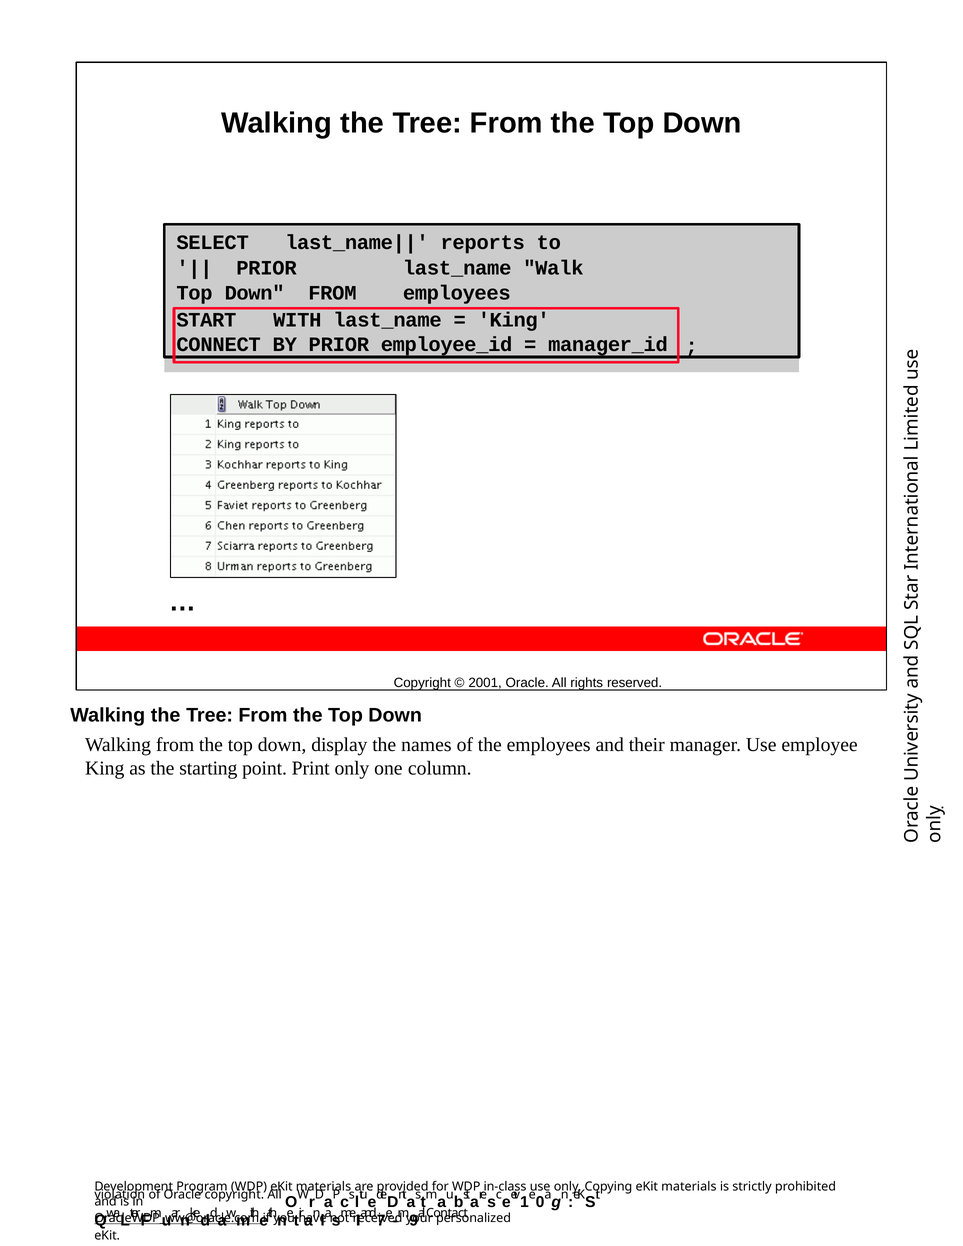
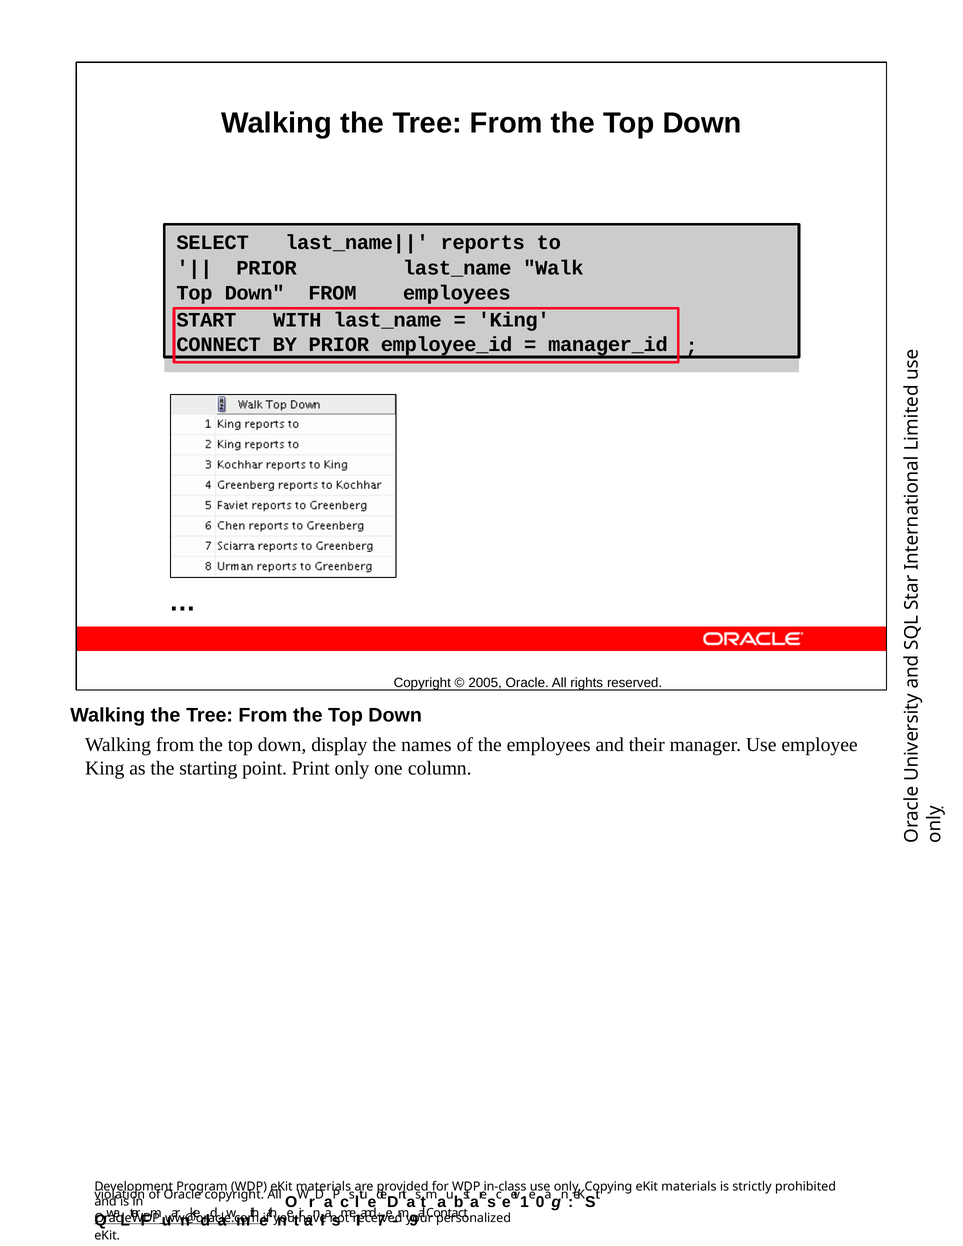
2001: 2001 -> 2005
